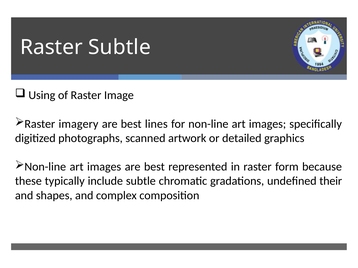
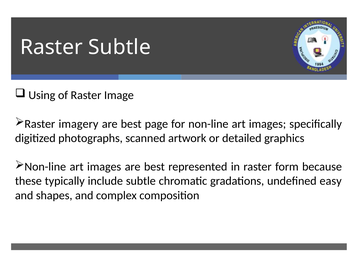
lines: lines -> page
their: their -> easy
